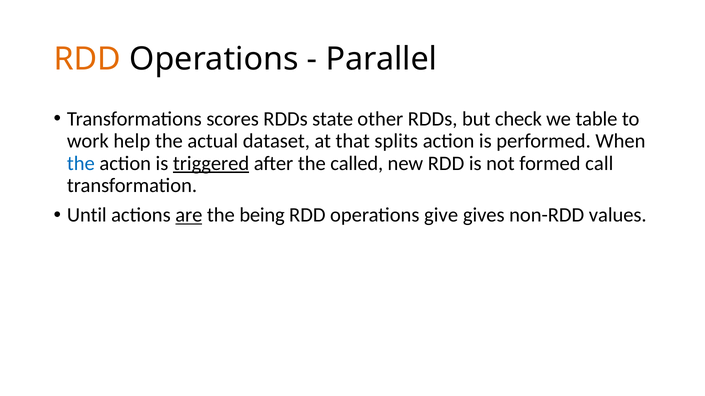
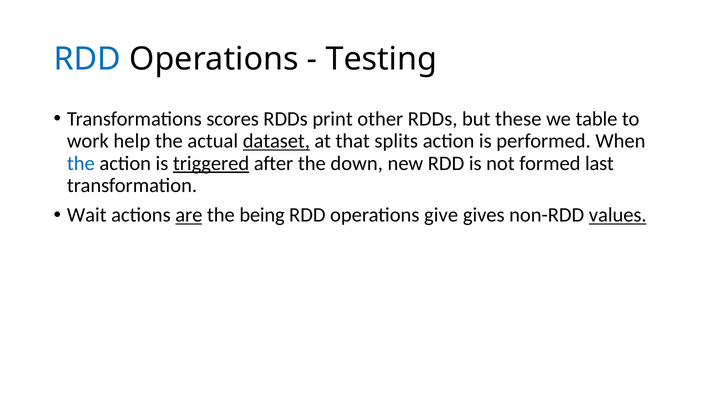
RDD at (87, 59) colour: orange -> blue
Parallel: Parallel -> Testing
state: state -> print
check: check -> these
dataset underline: none -> present
called: called -> down
call: call -> last
Until: Until -> Wait
values underline: none -> present
